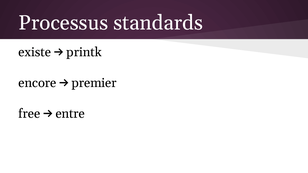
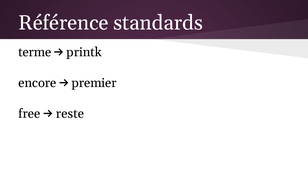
Processus: Processus -> Référence
existe: existe -> terme
entre: entre -> reste
